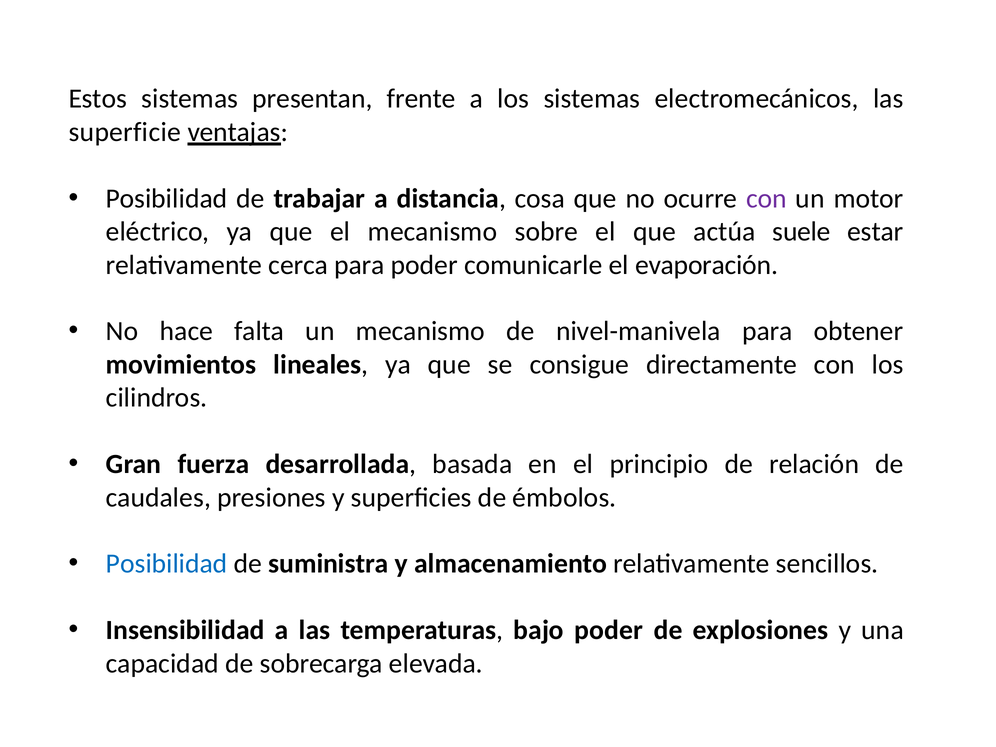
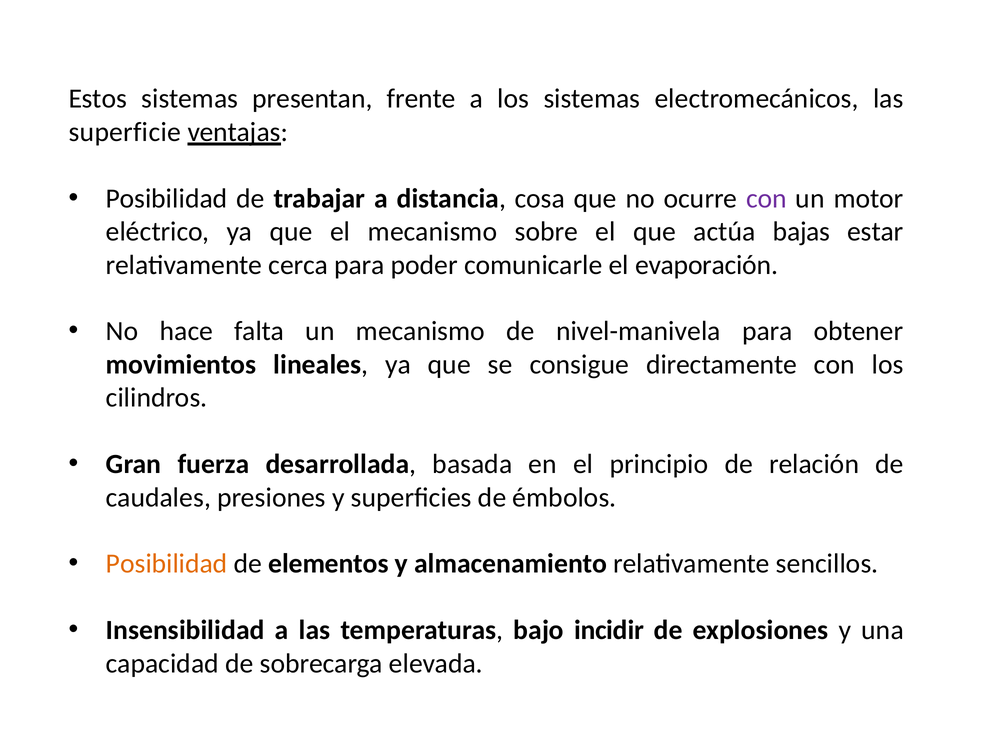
suele: suele -> bajas
Posibilidad at (167, 564) colour: blue -> orange
suministra: suministra -> elementos
bajo poder: poder -> incidir
